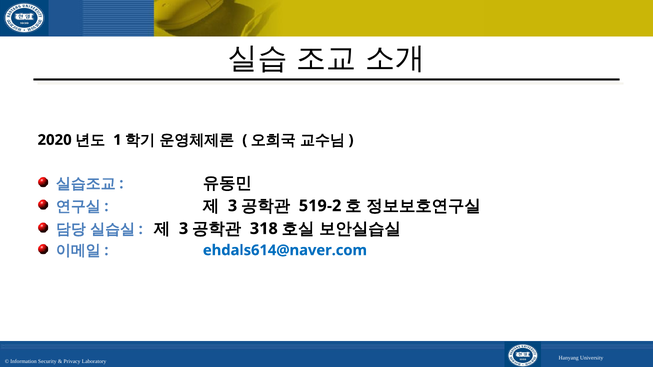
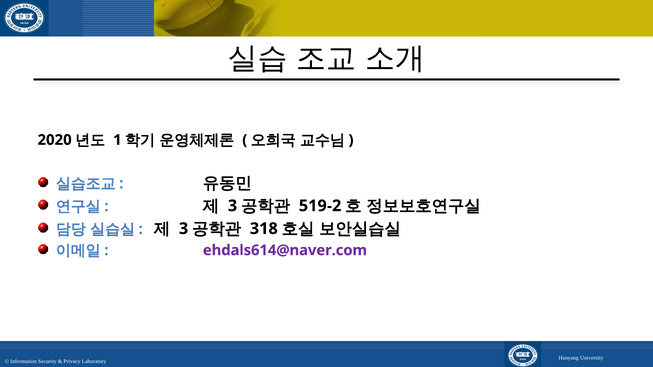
ehdals614@naver.com colour: blue -> purple
